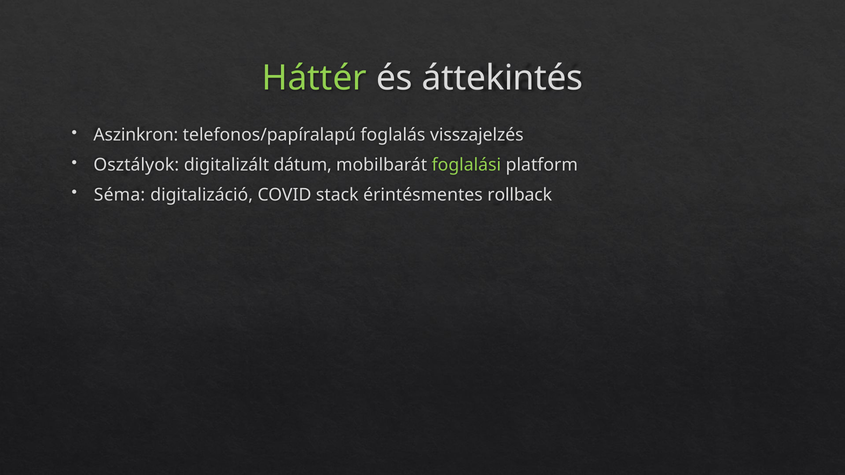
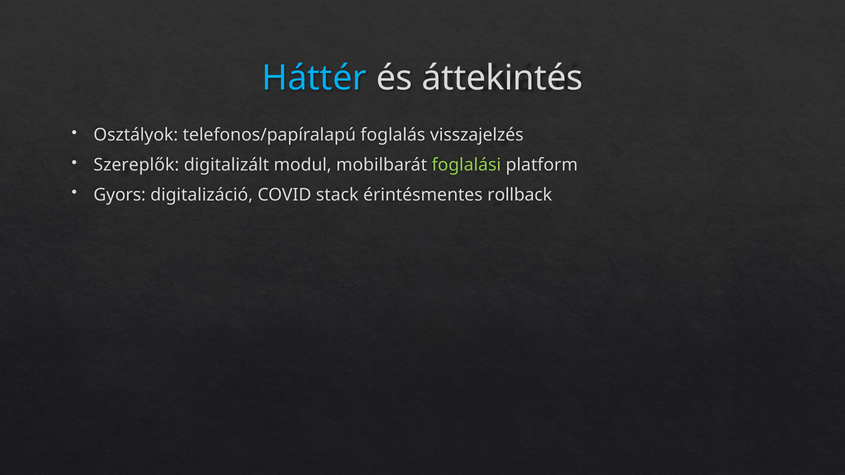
Háttér colour: light green -> light blue
Aszinkron: Aszinkron -> Osztályok
Osztályok: Osztályok -> Szereplők
dátum: dátum -> modul
Séma: Séma -> Gyors
